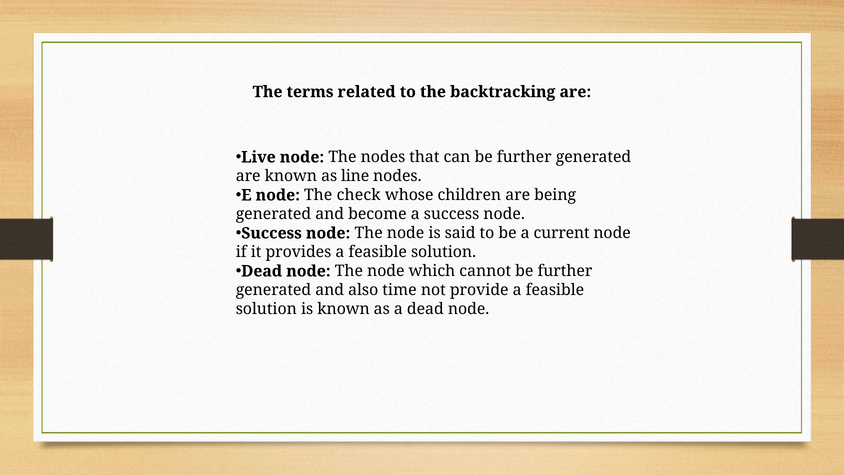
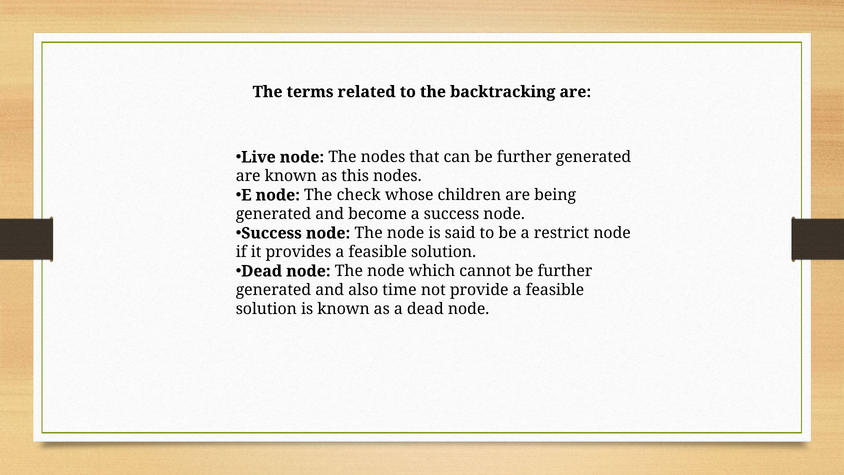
line: line -> this
current: current -> restrict
